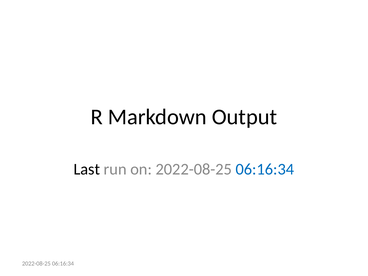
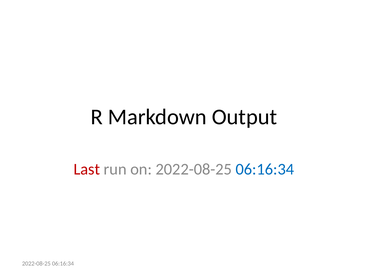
Last colour: black -> red
